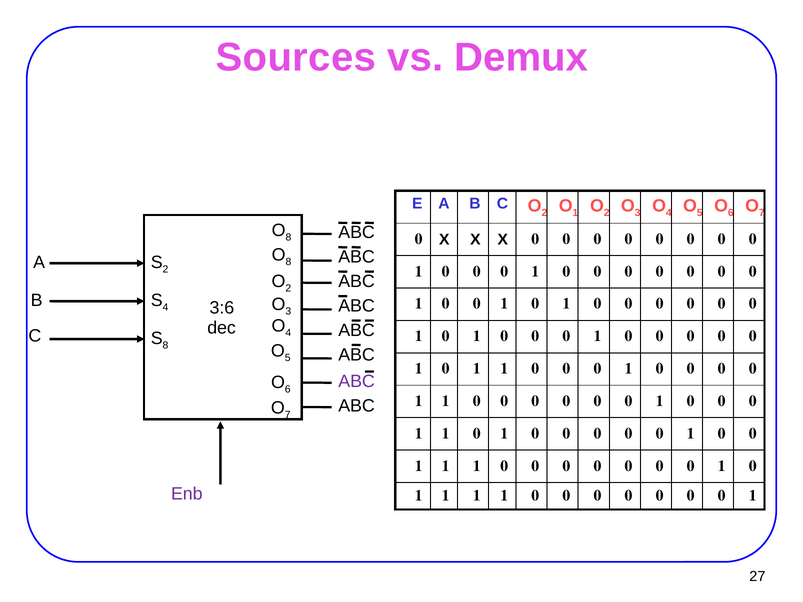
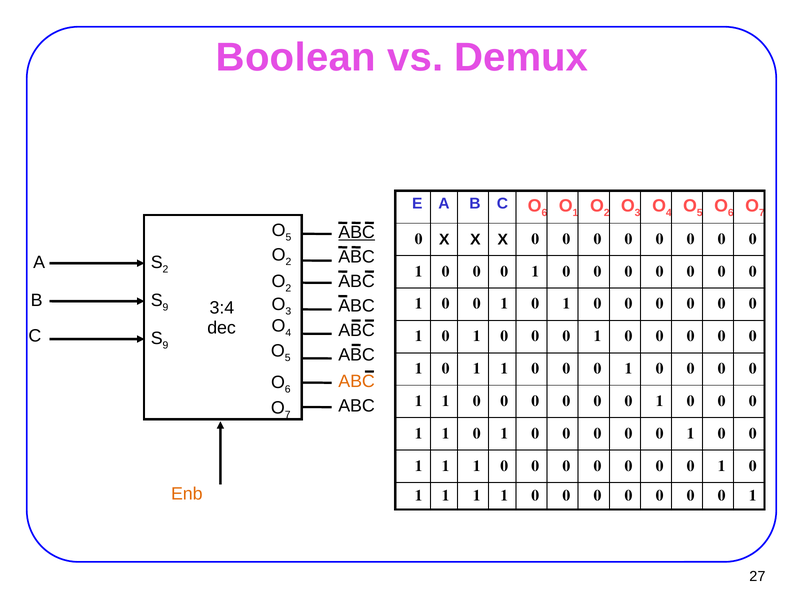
Sources: Sources -> Boolean
2 at (544, 213): 2 -> 6
8 at (288, 237): 8 -> 5
ABC at (357, 233) underline: none -> present
8 at (288, 262): 8 -> 2
4 at (166, 307): 4 -> 9
3:6: 3:6 -> 3:4
8 at (165, 345): 8 -> 9
ABC at (357, 382) colour: purple -> orange
Enb colour: purple -> orange
